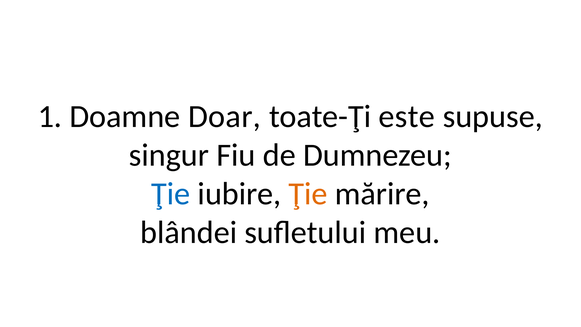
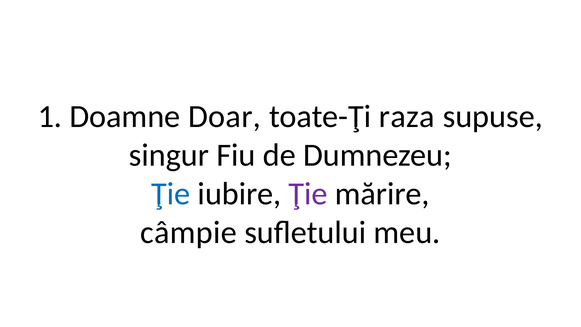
este: este -> raza
Ţie at (308, 194) colour: orange -> purple
blândei: blândei -> câmpie
